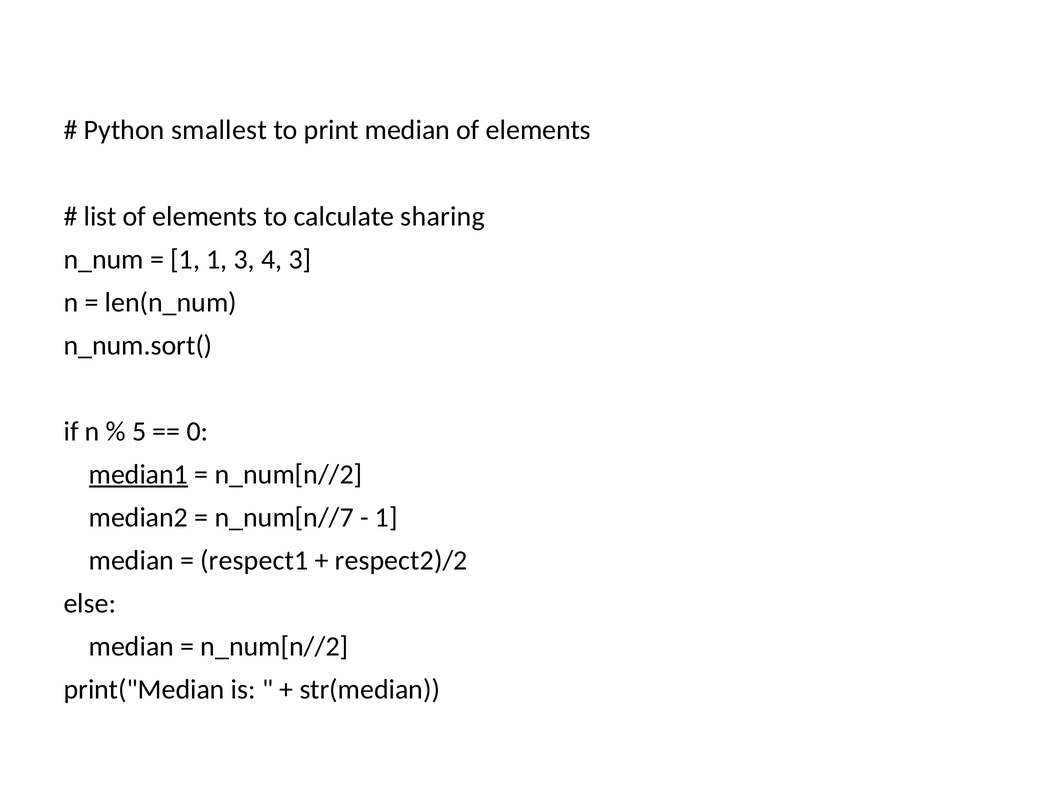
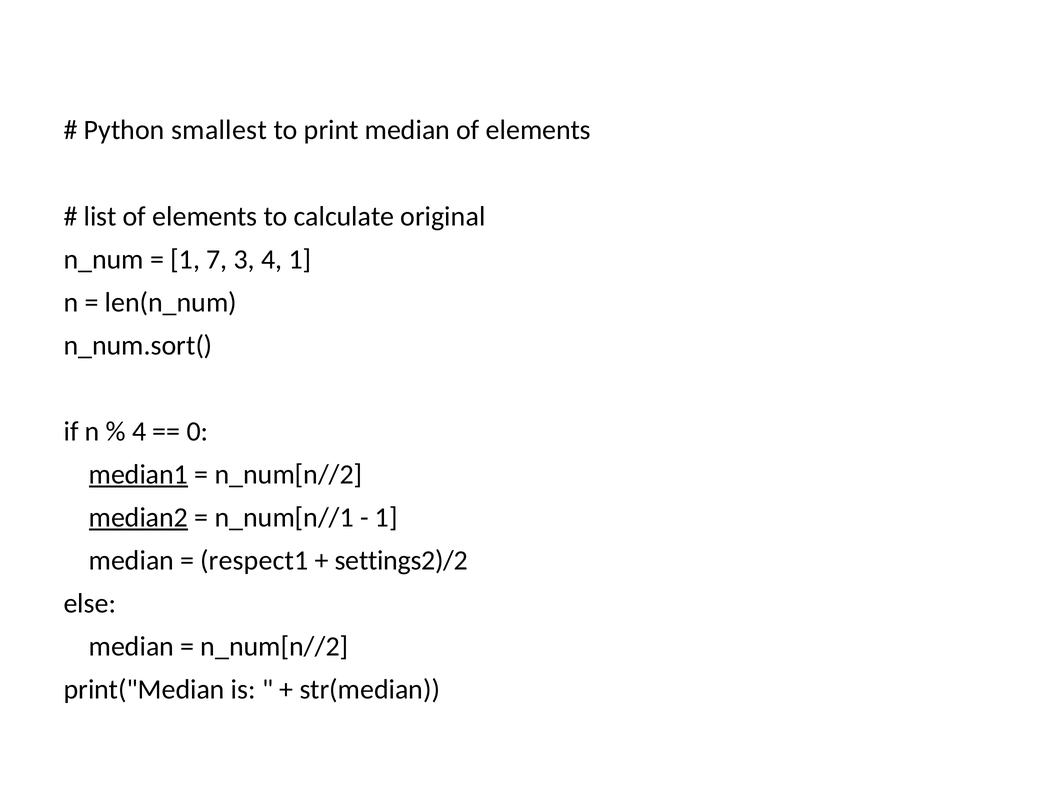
sharing: sharing -> original
1 1: 1 -> 7
4 3: 3 -> 1
5 at (139, 431): 5 -> 4
median2 underline: none -> present
n_num[n//7: n_num[n//7 -> n_num[n//1
respect2)/2: respect2)/2 -> settings2)/2
